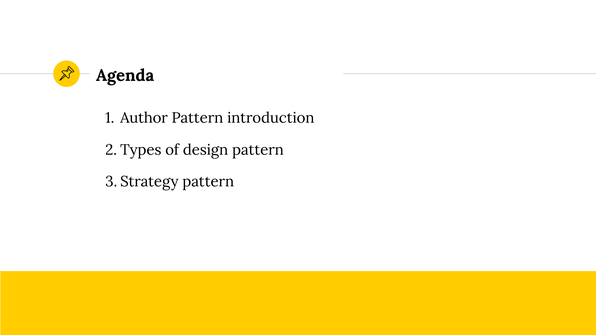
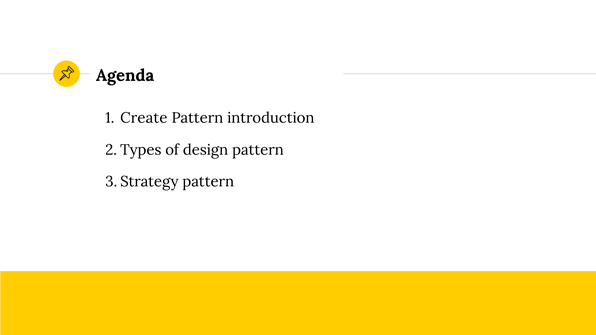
Author: Author -> Create
